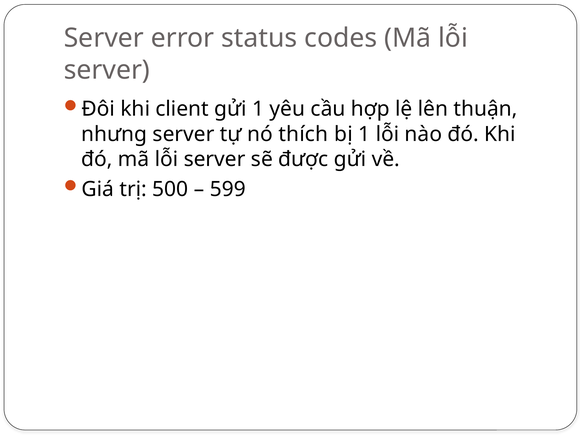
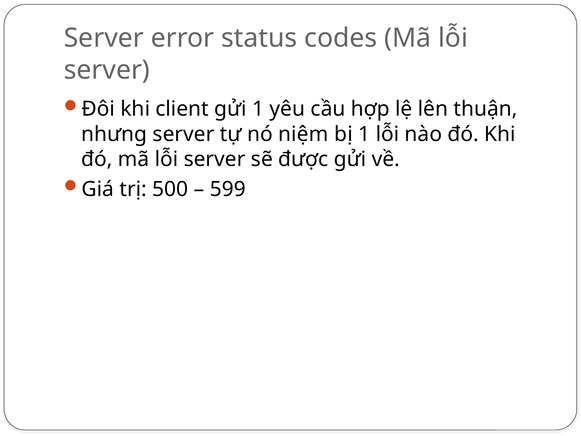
thích: thích -> niệm
